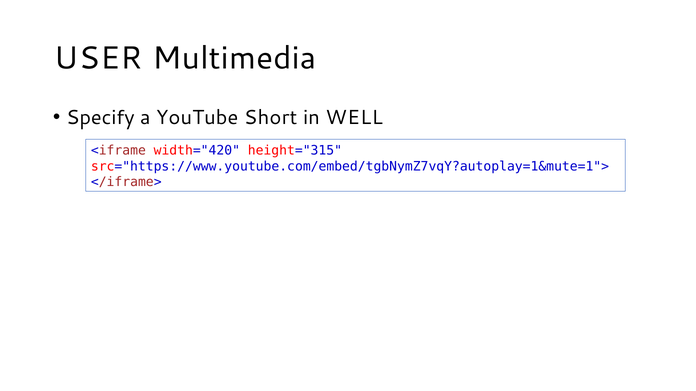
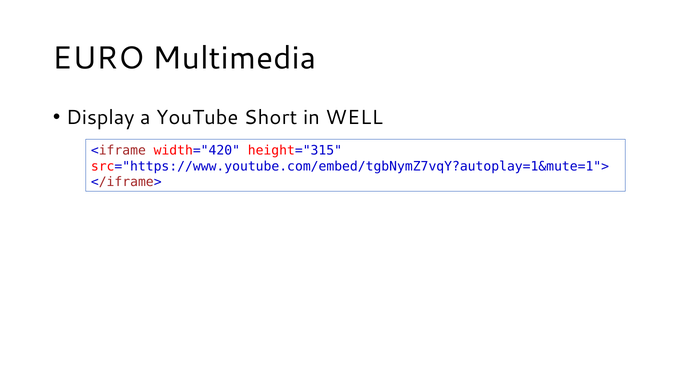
USER: USER -> EURO
Specify: Specify -> Display
